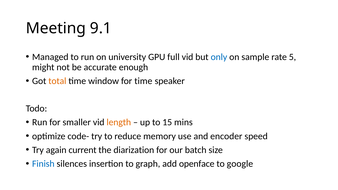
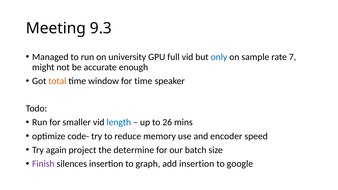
9.1: 9.1 -> 9.3
5: 5 -> 7
length colour: orange -> blue
15: 15 -> 26
current: current -> project
diarization: diarization -> determine
Finish colour: blue -> purple
add openface: openface -> insertion
